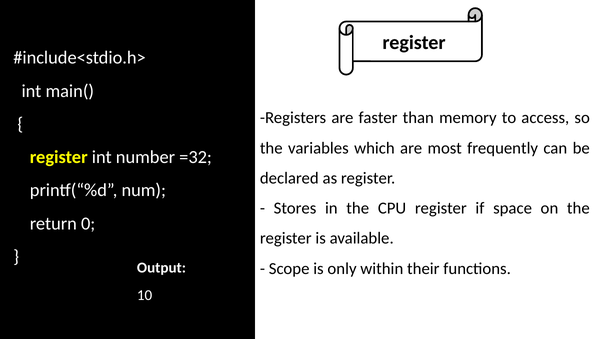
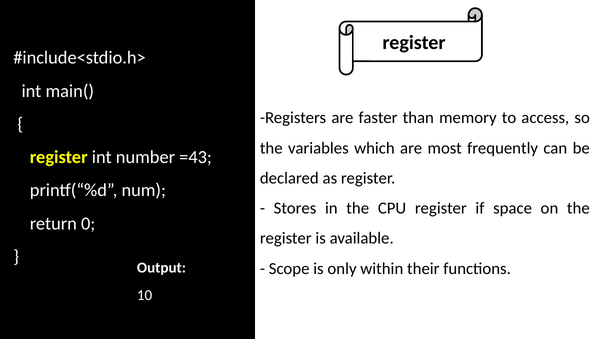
=32: =32 -> =43
